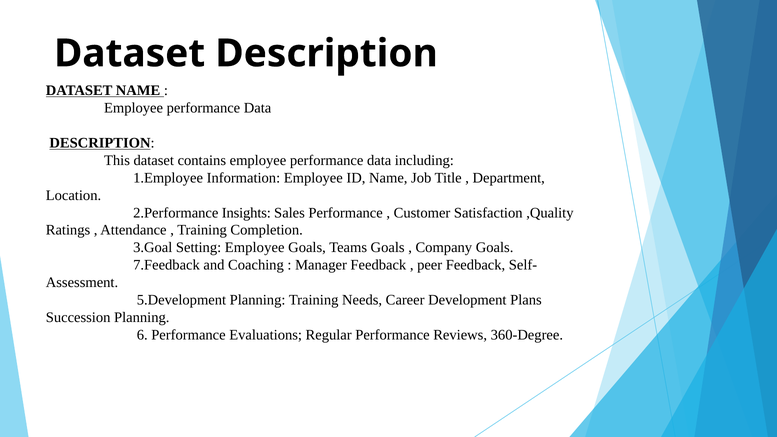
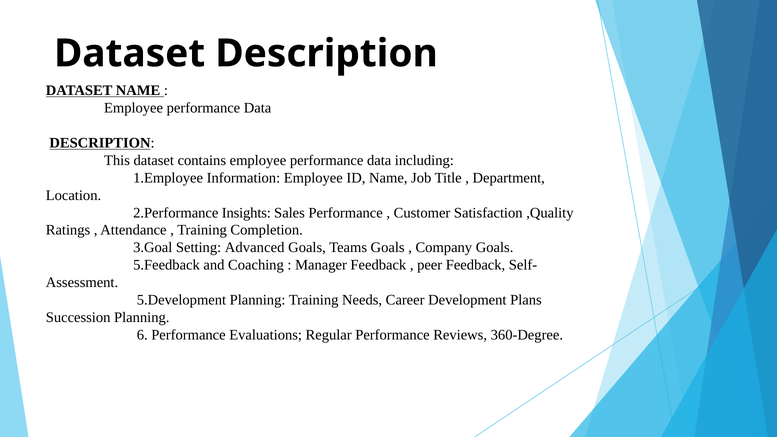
Setting Employee: Employee -> Advanced
7.Feedback: 7.Feedback -> 5.Feedback
